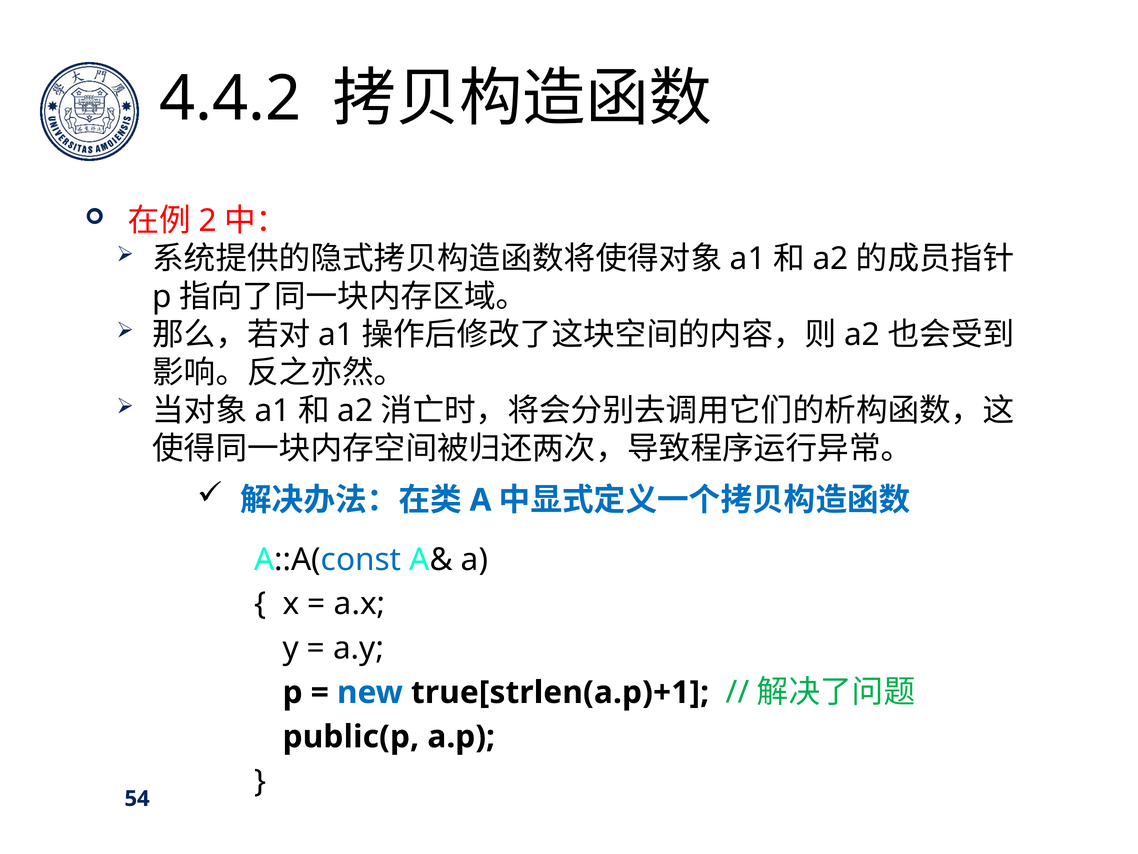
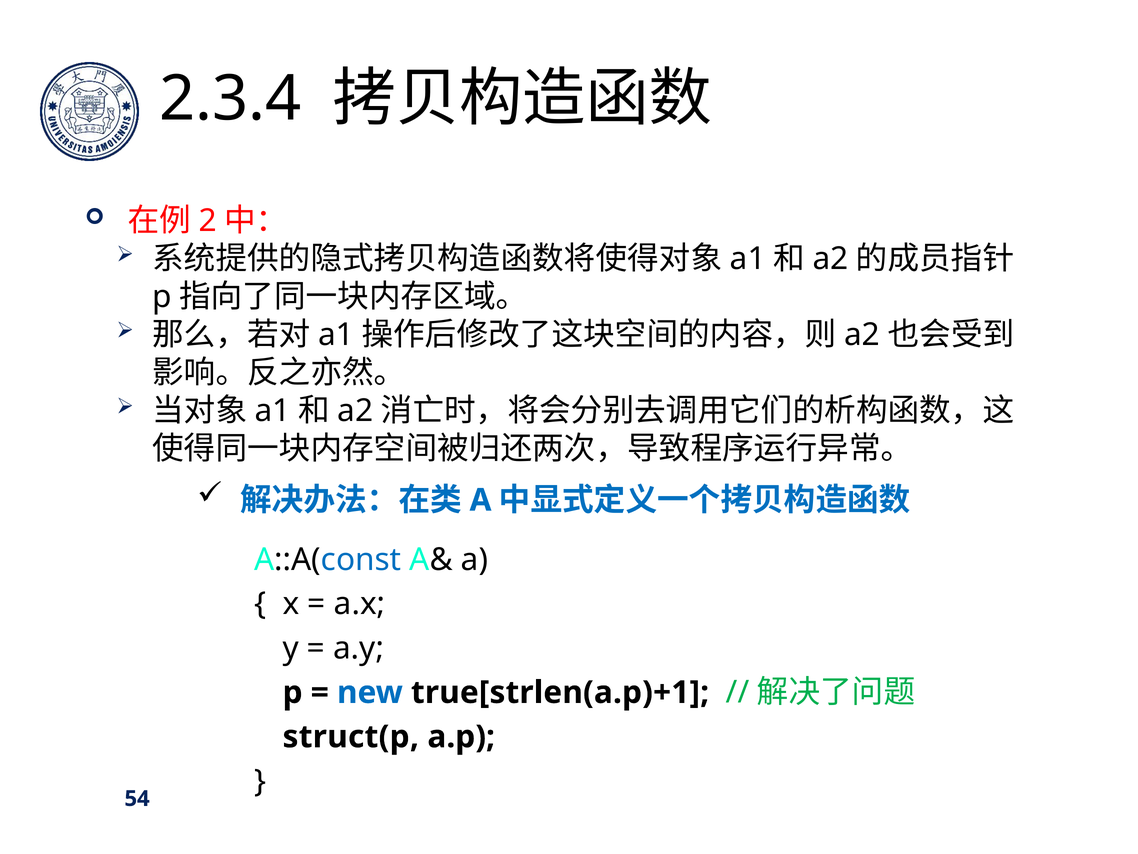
4.4.2: 4.4.2 -> 2.3.4
public(p: public(p -> struct(p
